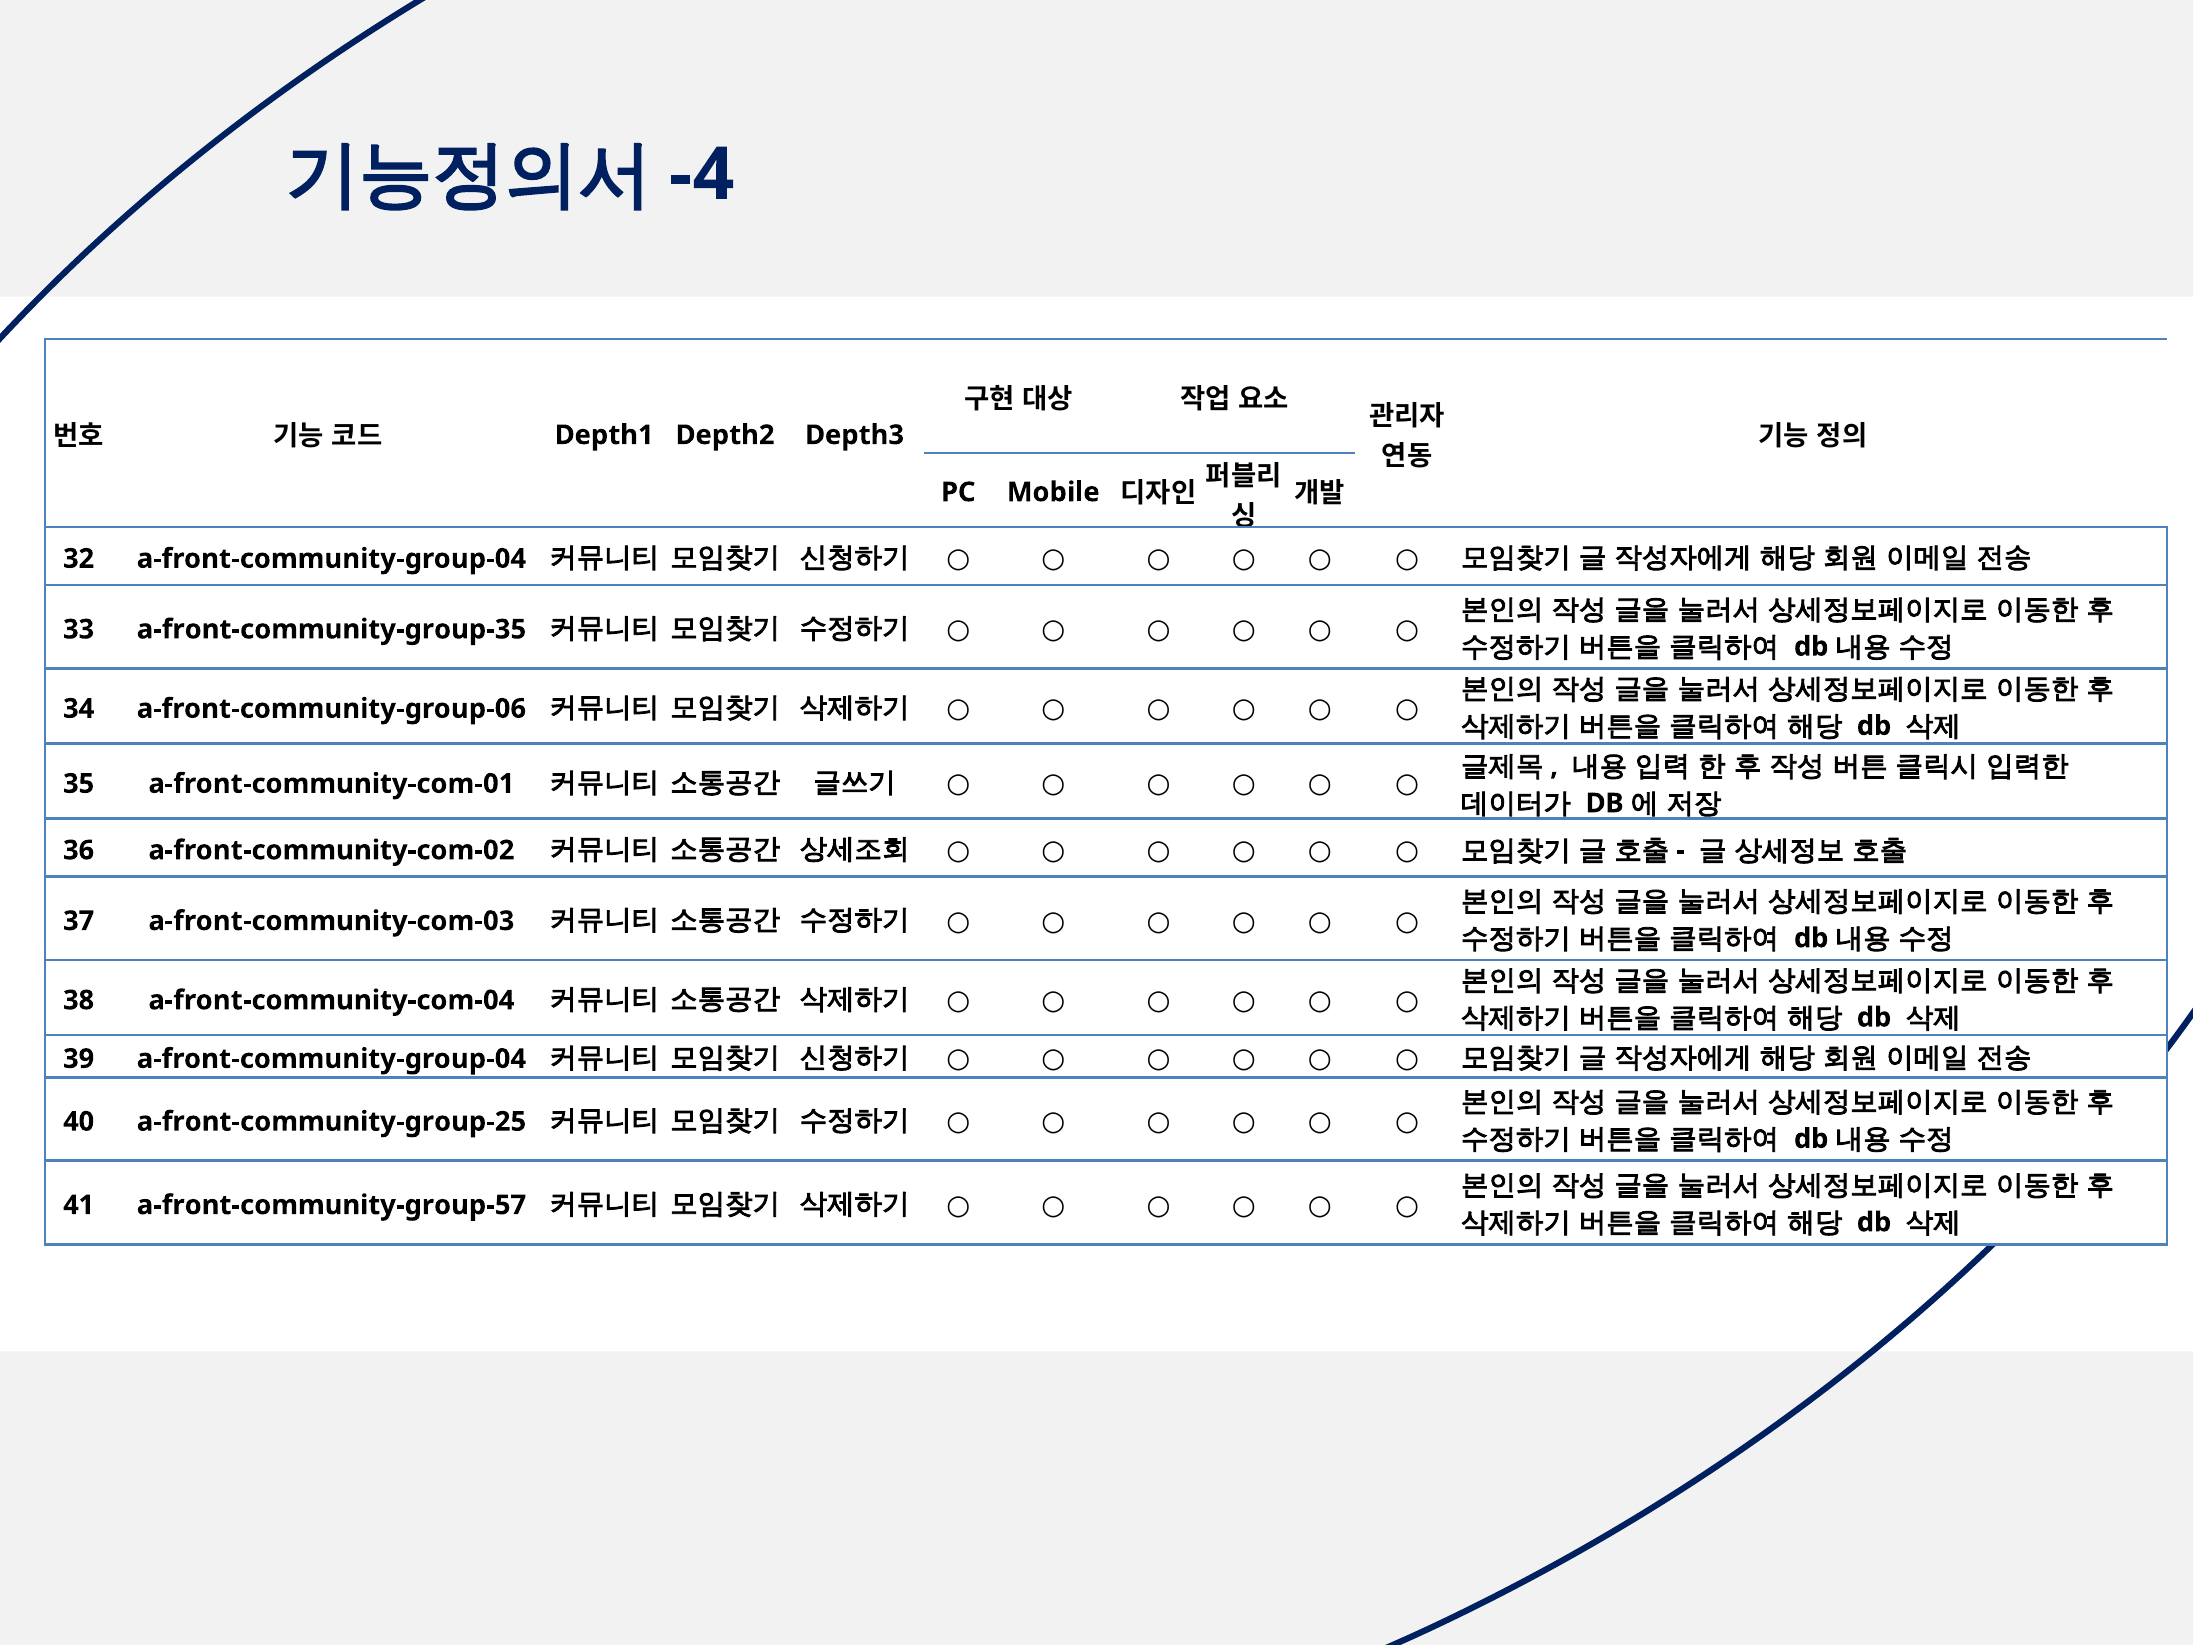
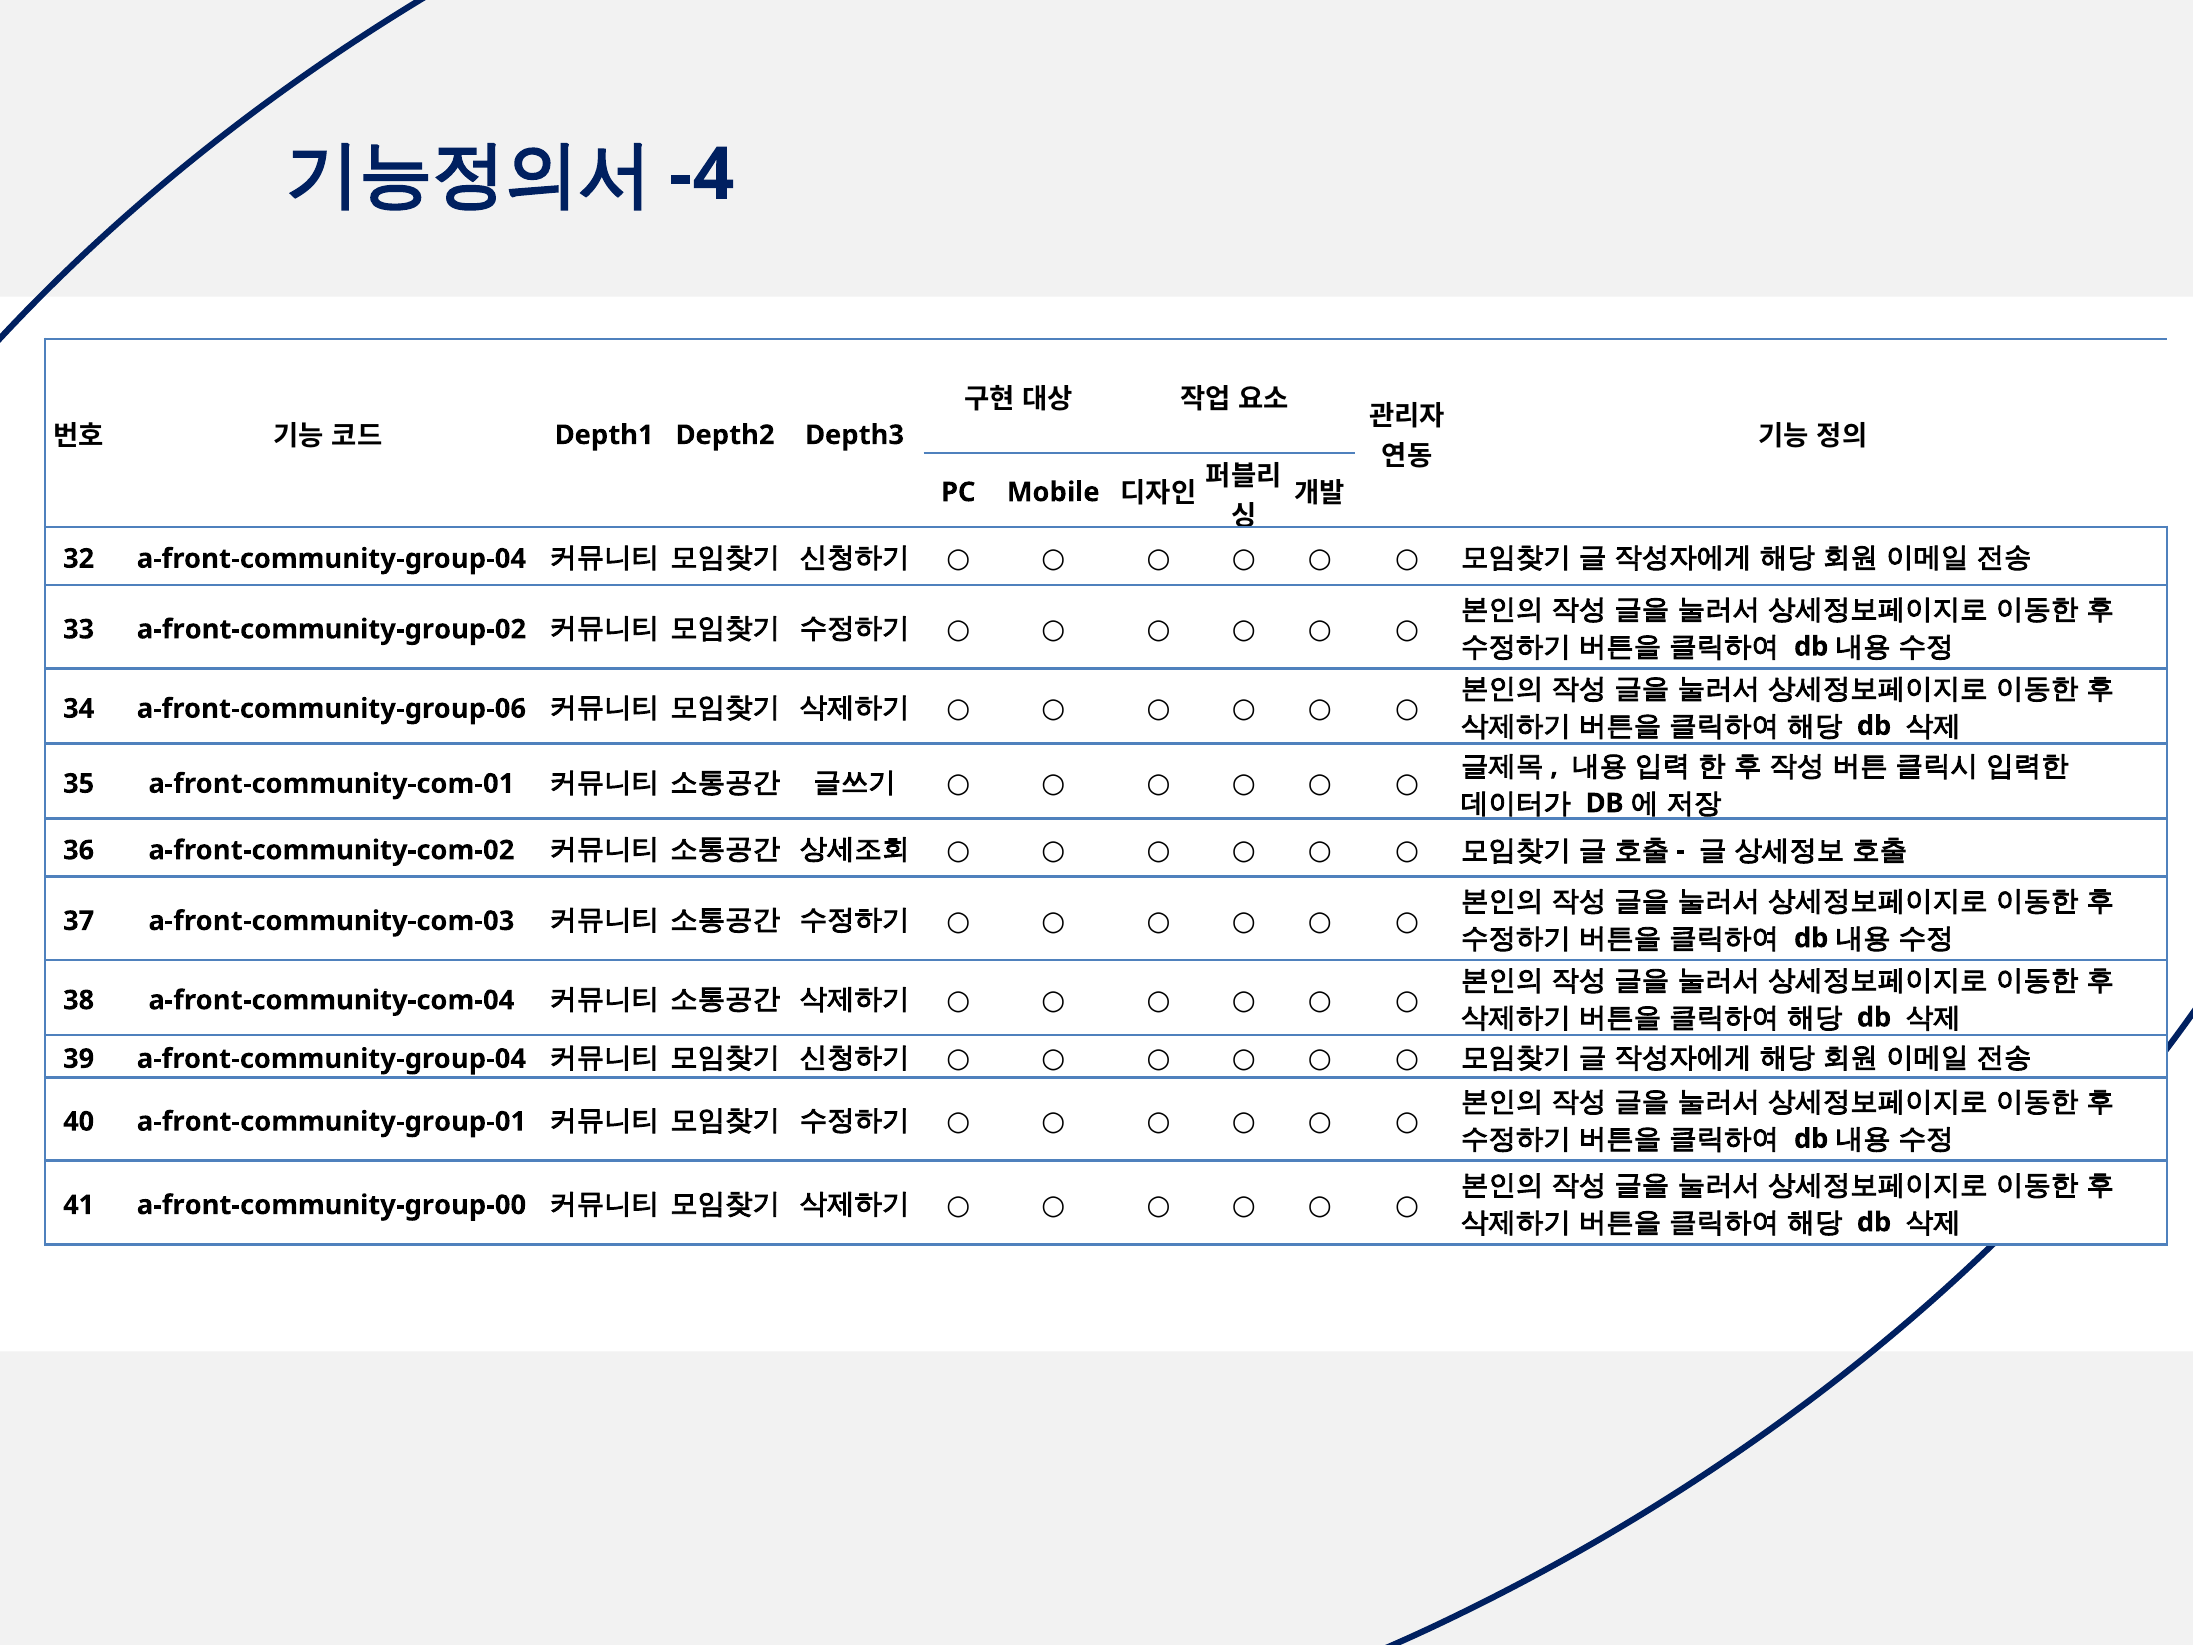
a-front-community-group-35: a-front-community-group-35 -> a-front-community-group-02
a-front-community-group-25: a-front-community-group-25 -> a-front-community-group-01
a-front-community-group-57: a-front-community-group-57 -> a-front-community-group-00
